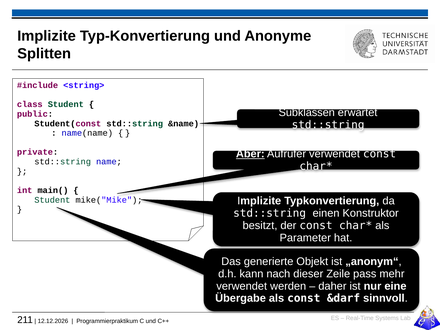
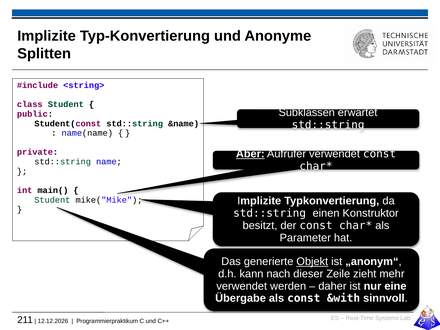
Objekt underline: none -> present
pass: pass -> zieht
&darf: &darf -> &with
